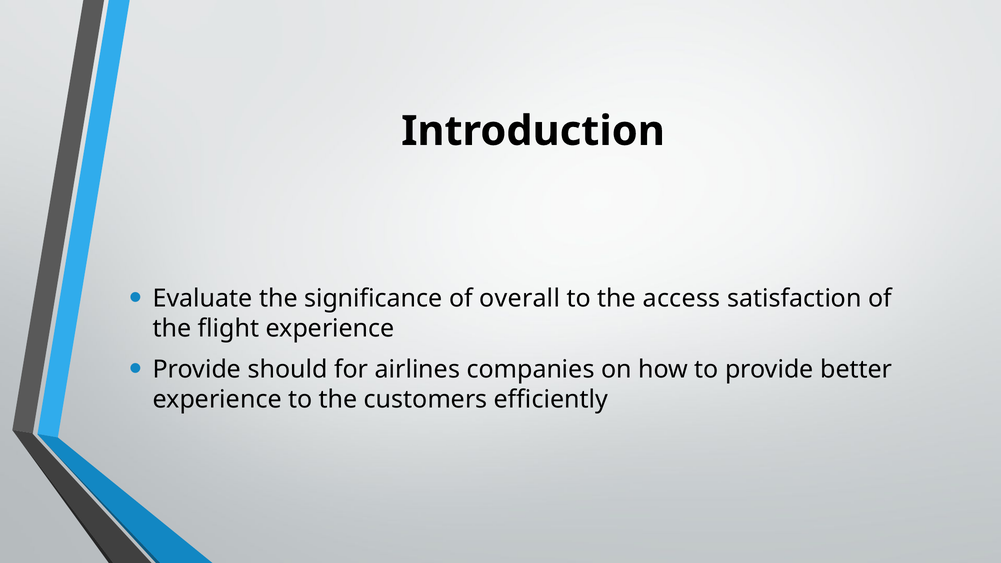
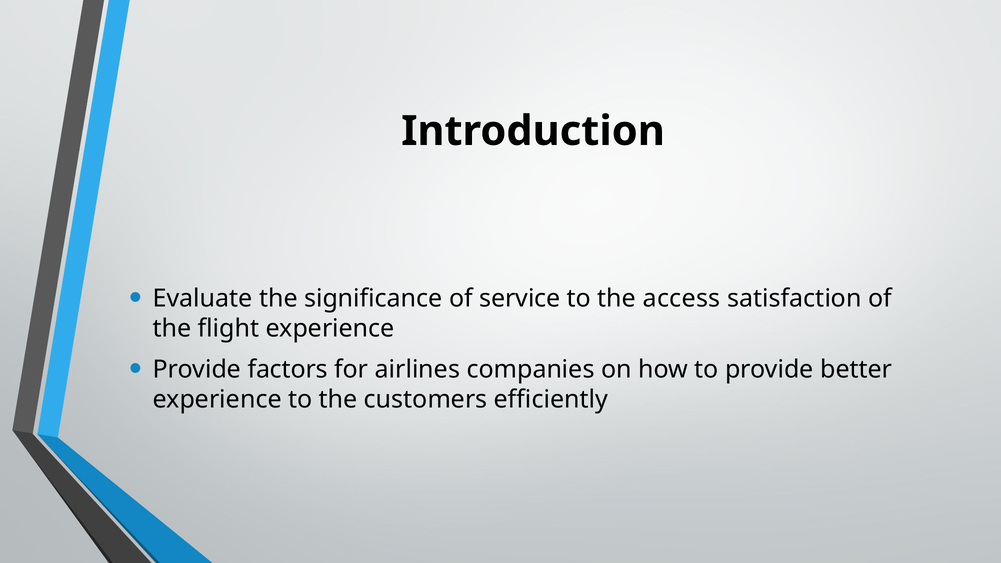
overall: overall -> service
should: should -> factors
